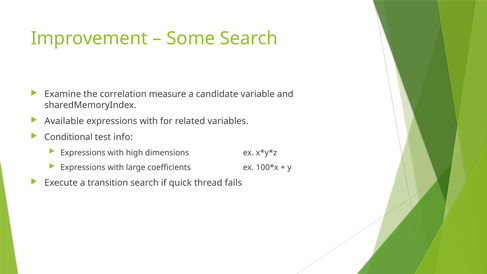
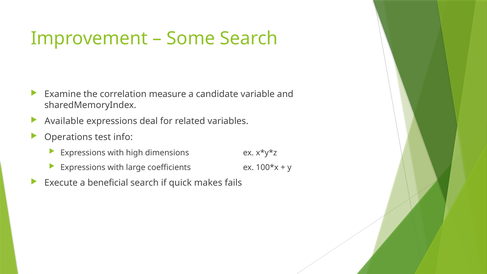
with at (149, 121): with -> deal
Conditional: Conditional -> Operations
transition: transition -> beneficial
thread: thread -> makes
